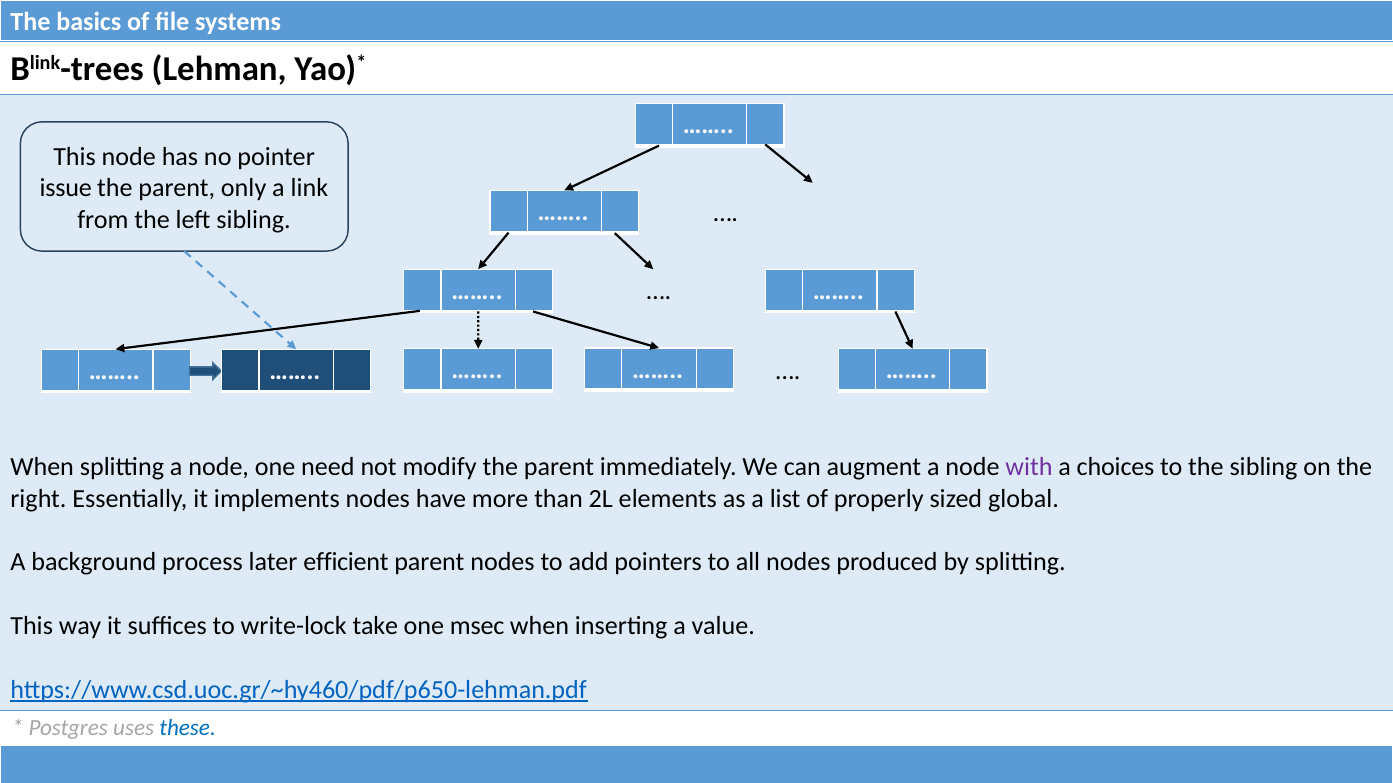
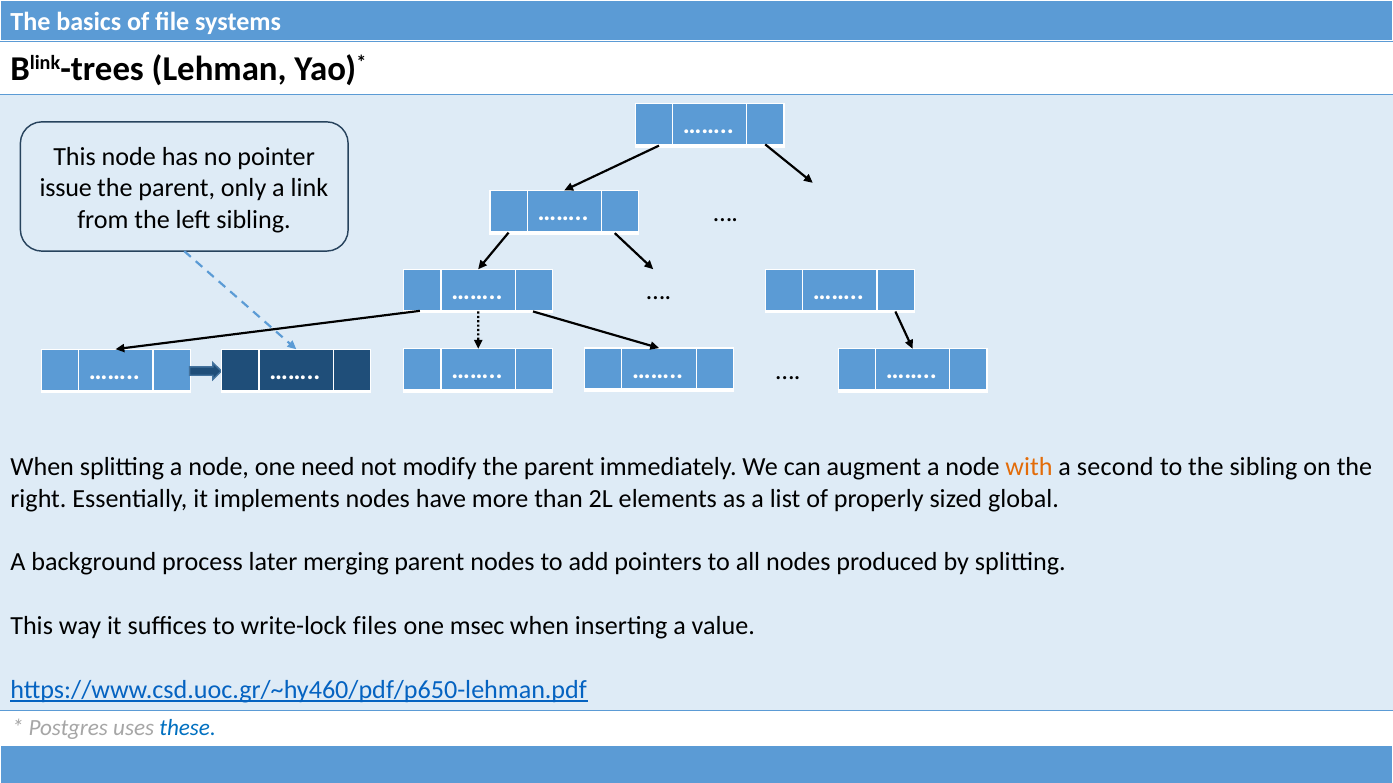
with colour: purple -> orange
choices: choices -> second
efficient: efficient -> merging
take: take -> files
